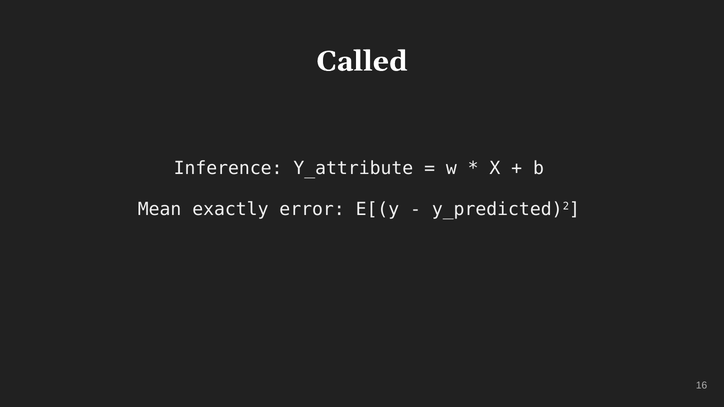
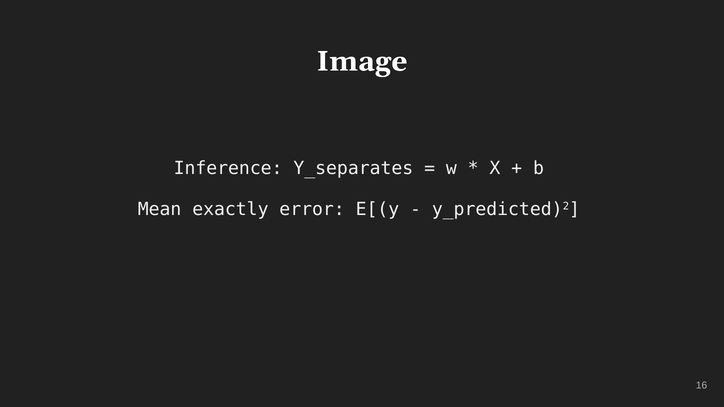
Called: Called -> Image
Y_attribute: Y_attribute -> Y_separates
